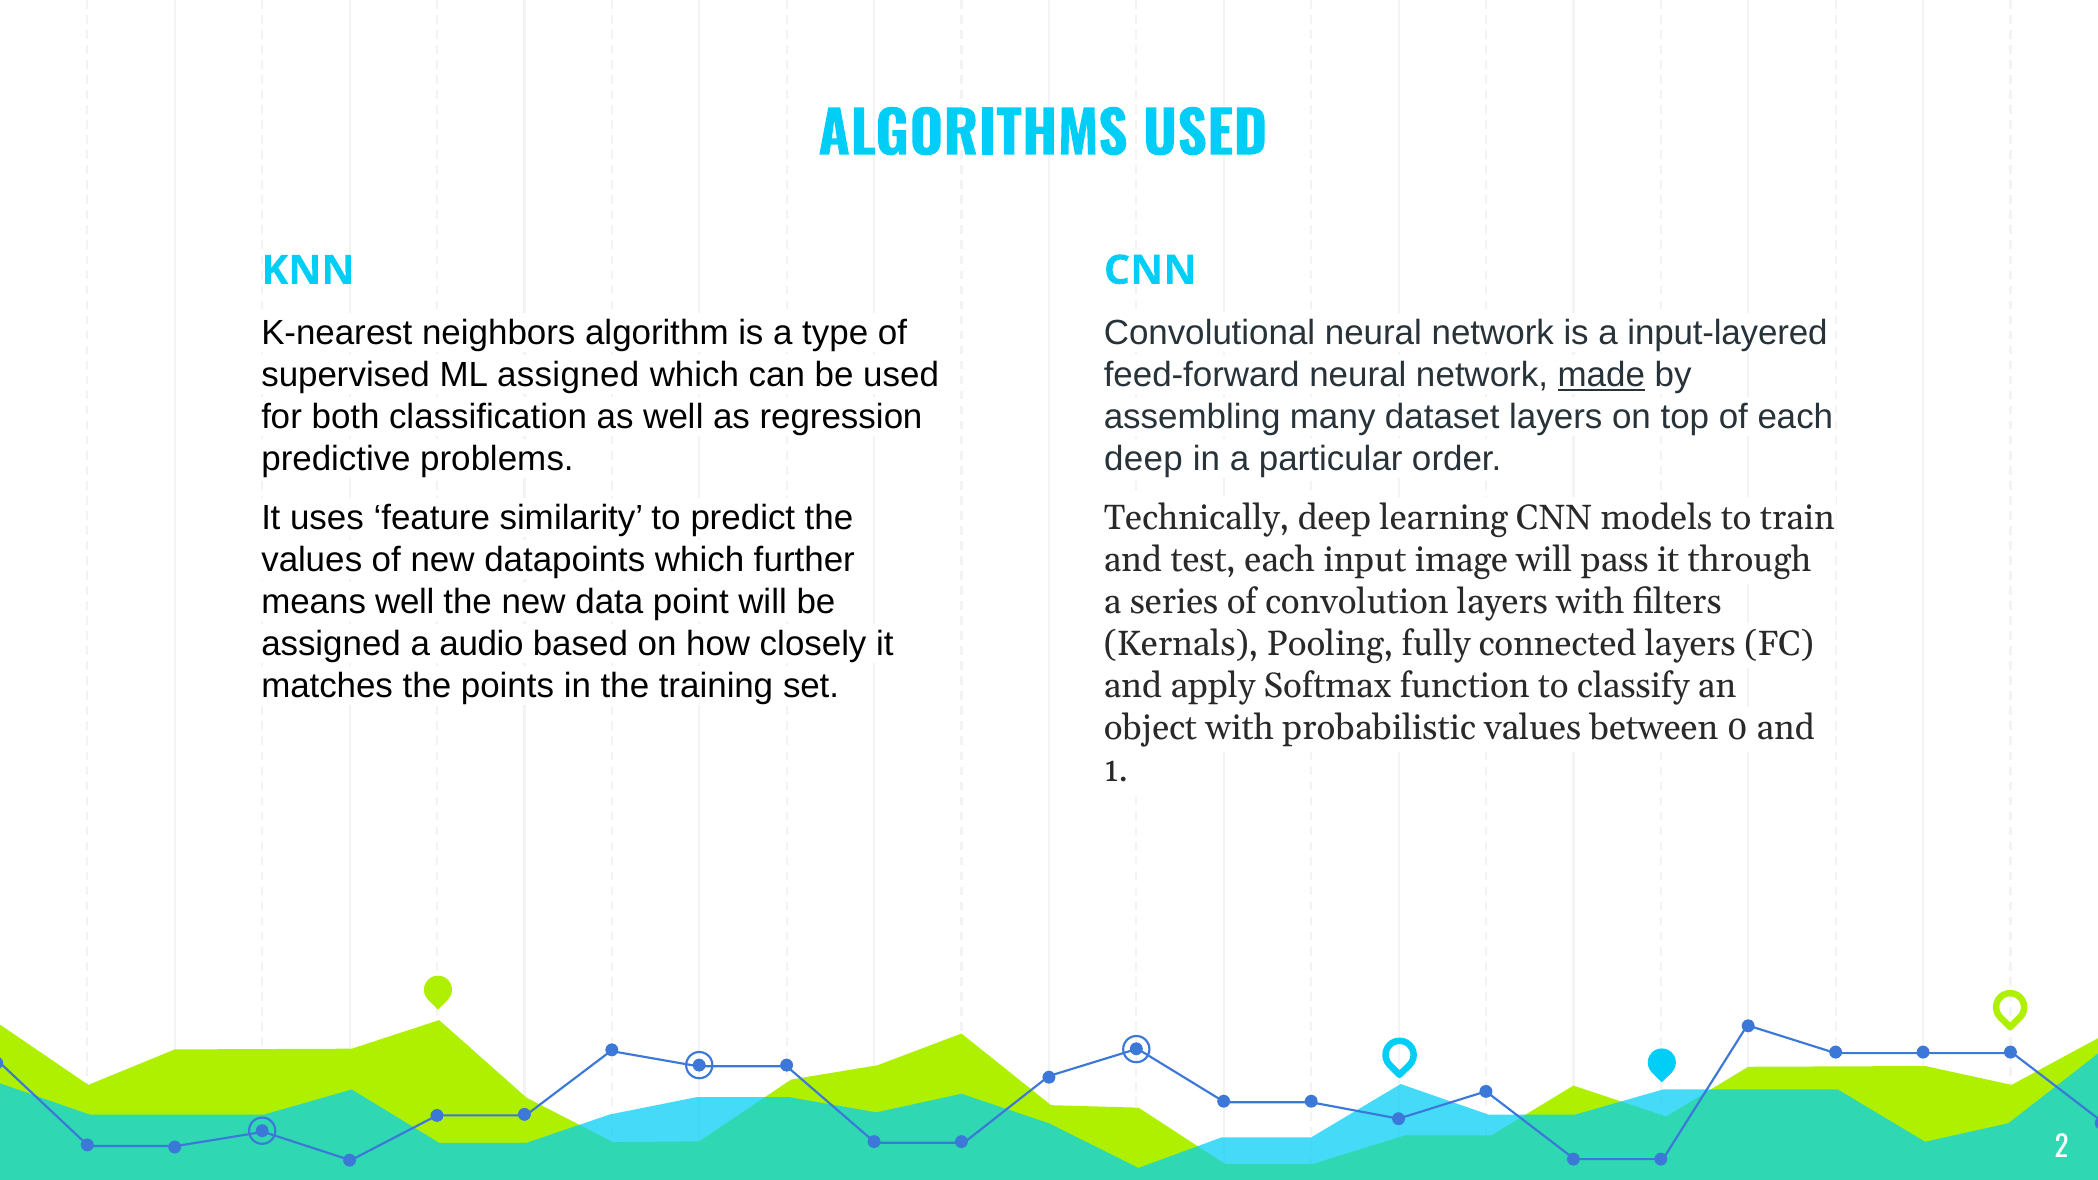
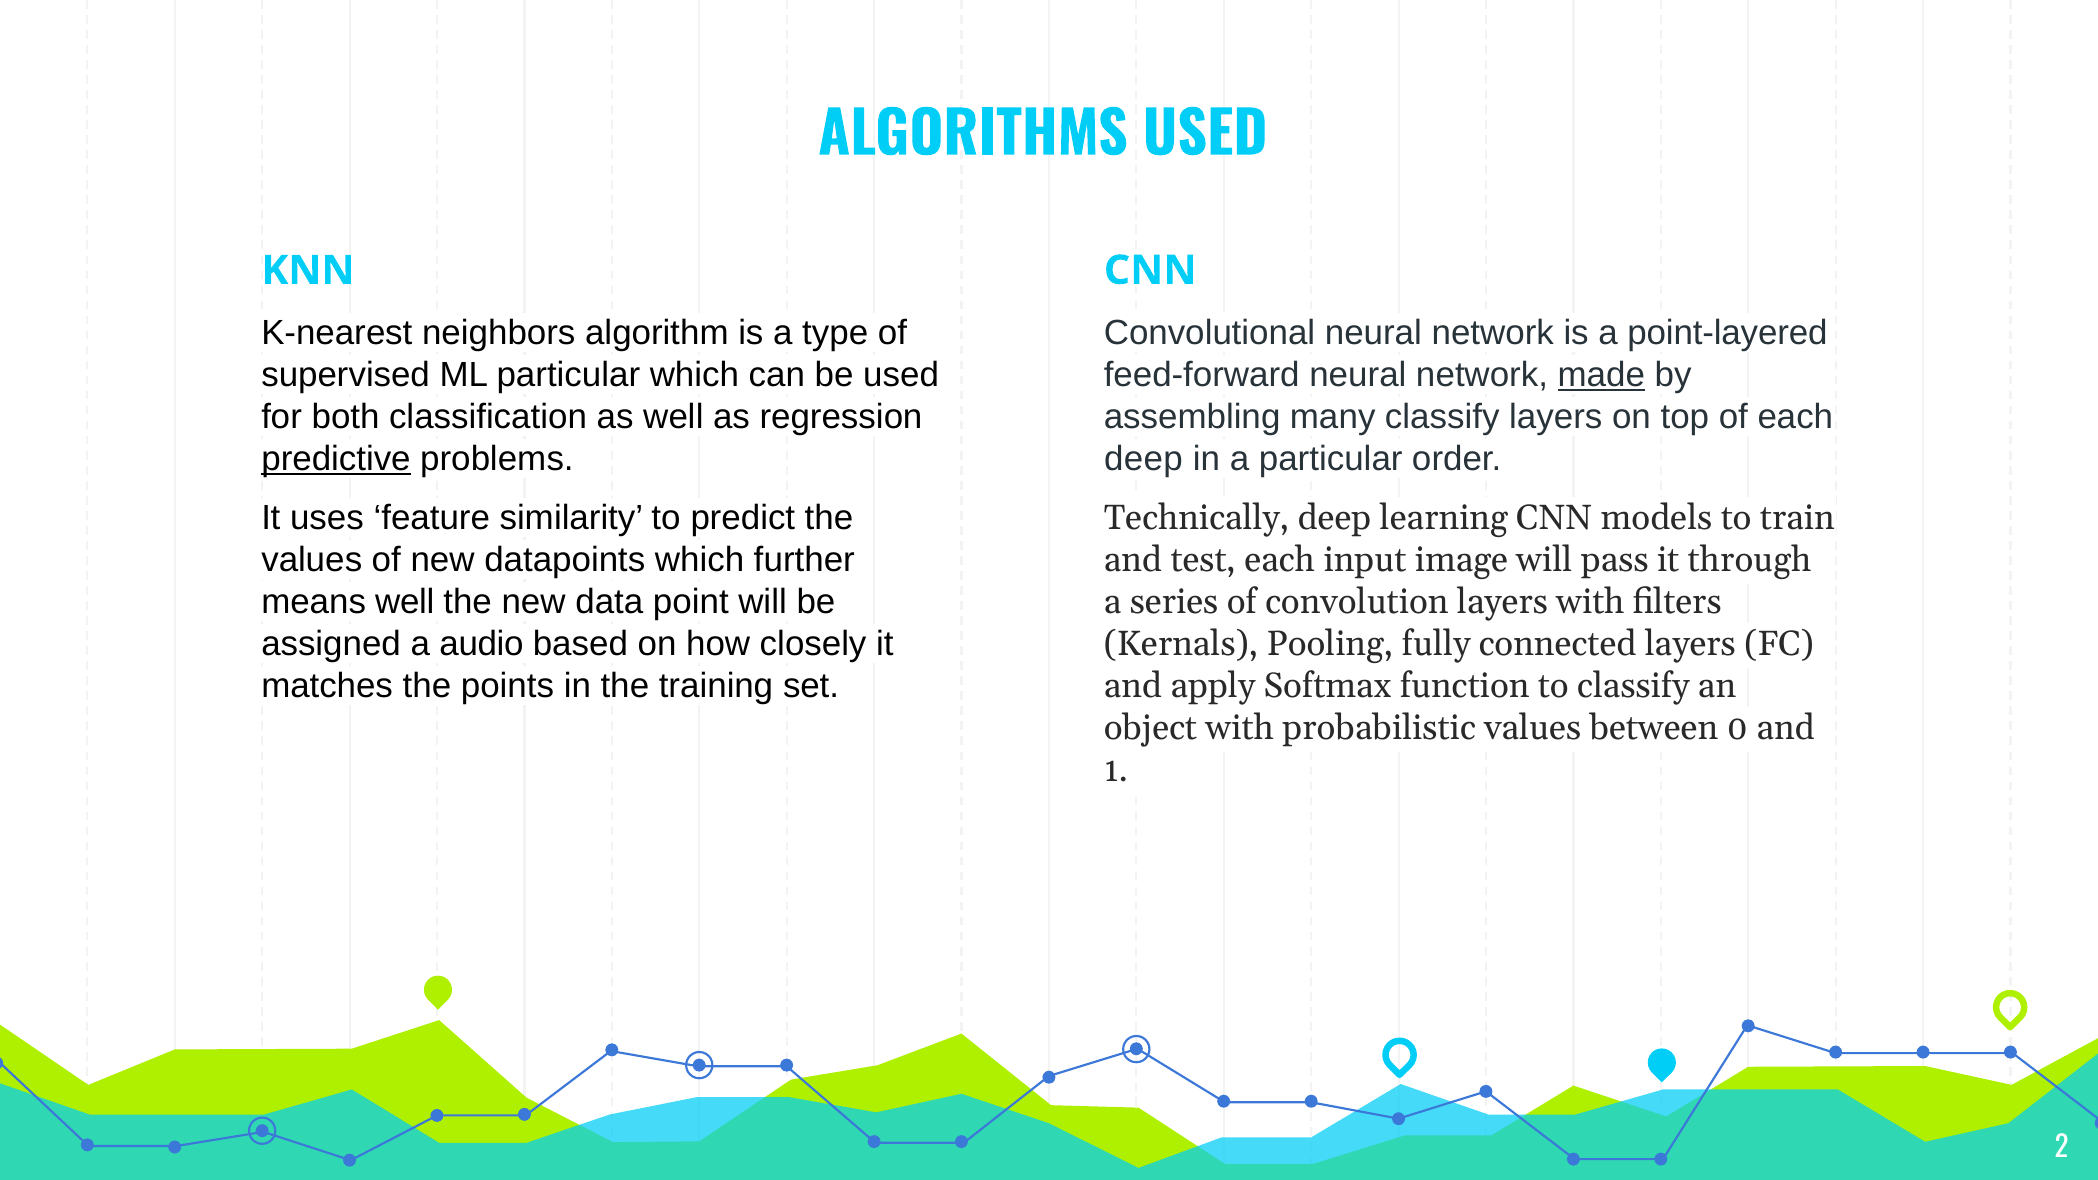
input-layered: input-layered -> point-layered
ML assigned: assigned -> particular
many dataset: dataset -> classify
predictive underline: none -> present
